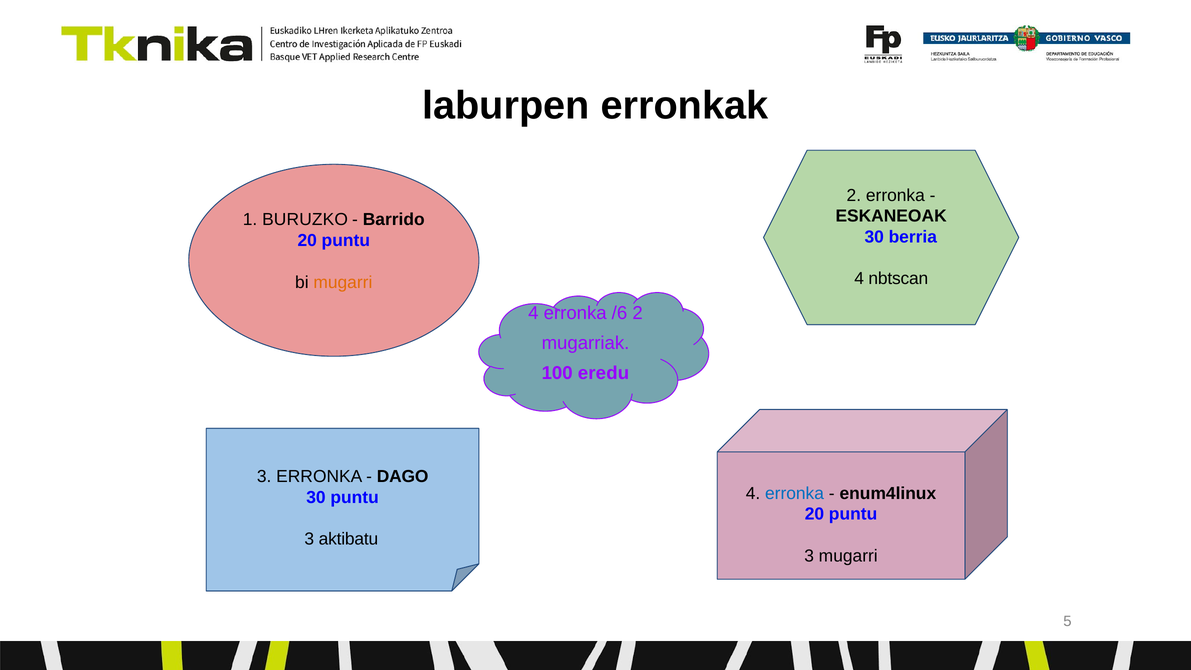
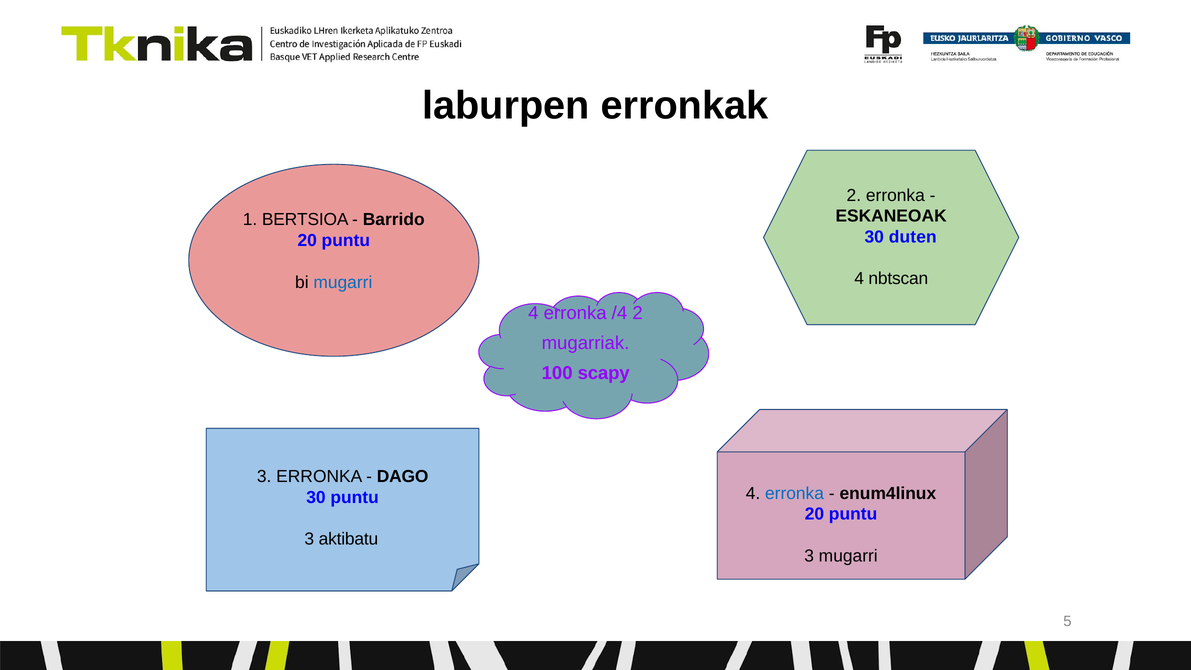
BURUZKO: BURUZKO -> BERTSIOA
berria: berria -> duten
mugarri at (343, 282) colour: orange -> blue
/6: /6 -> /4
eredu: eredu -> scapy
